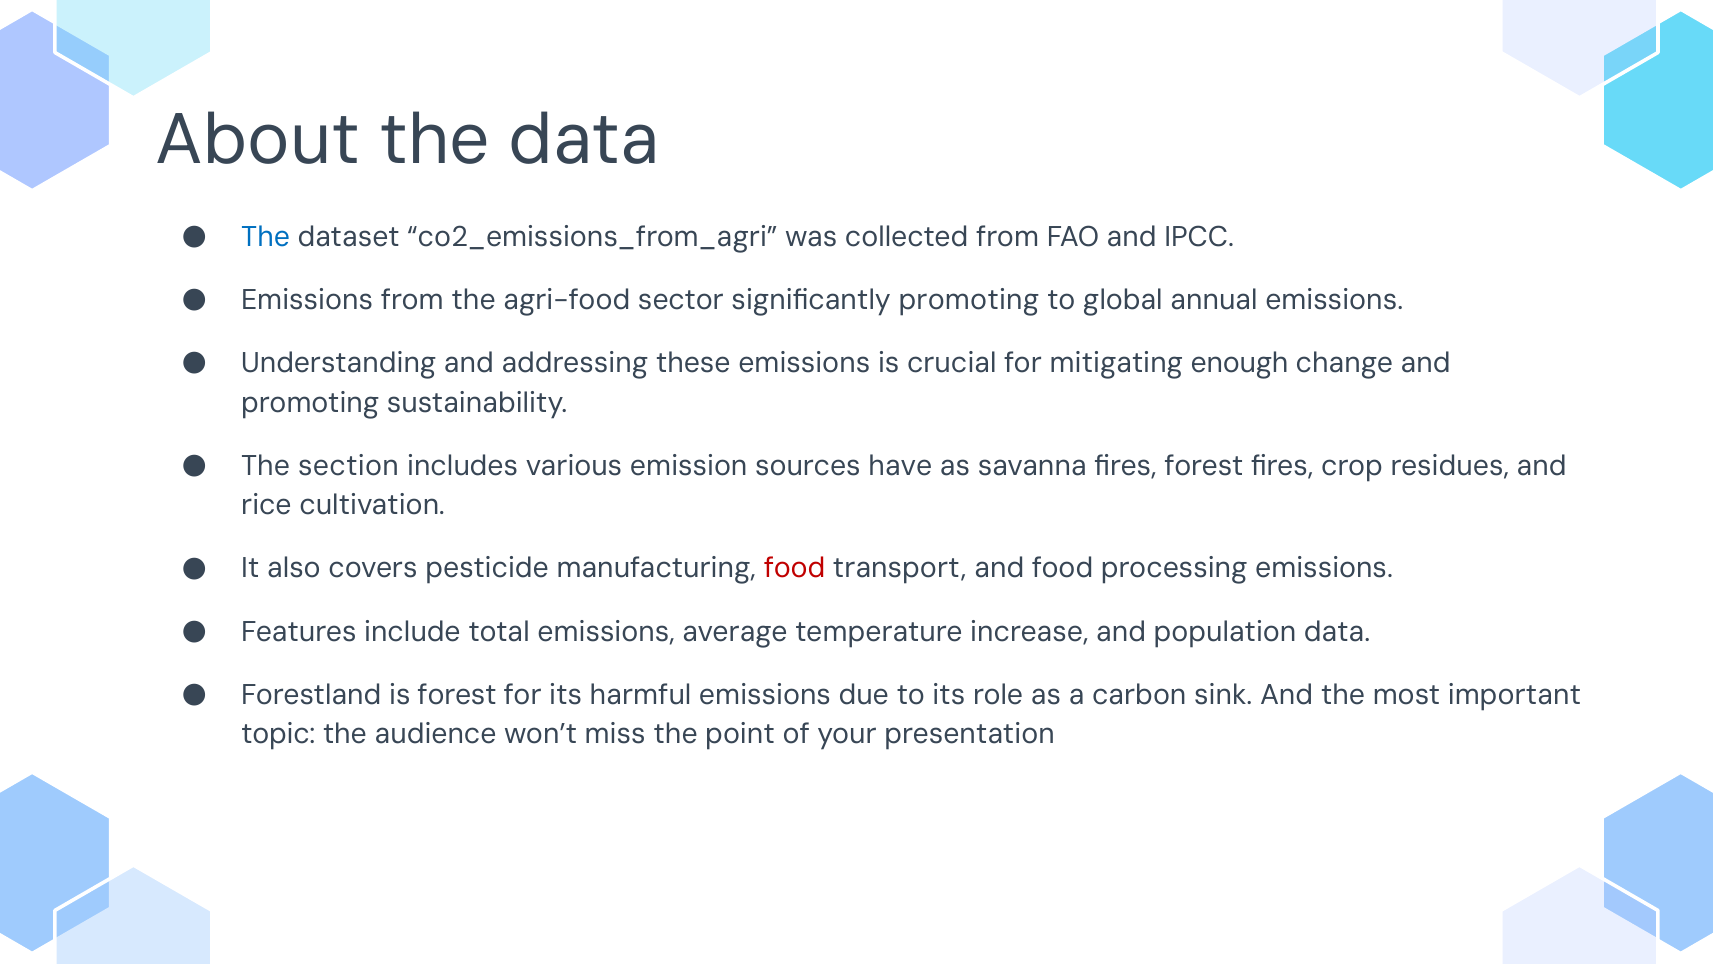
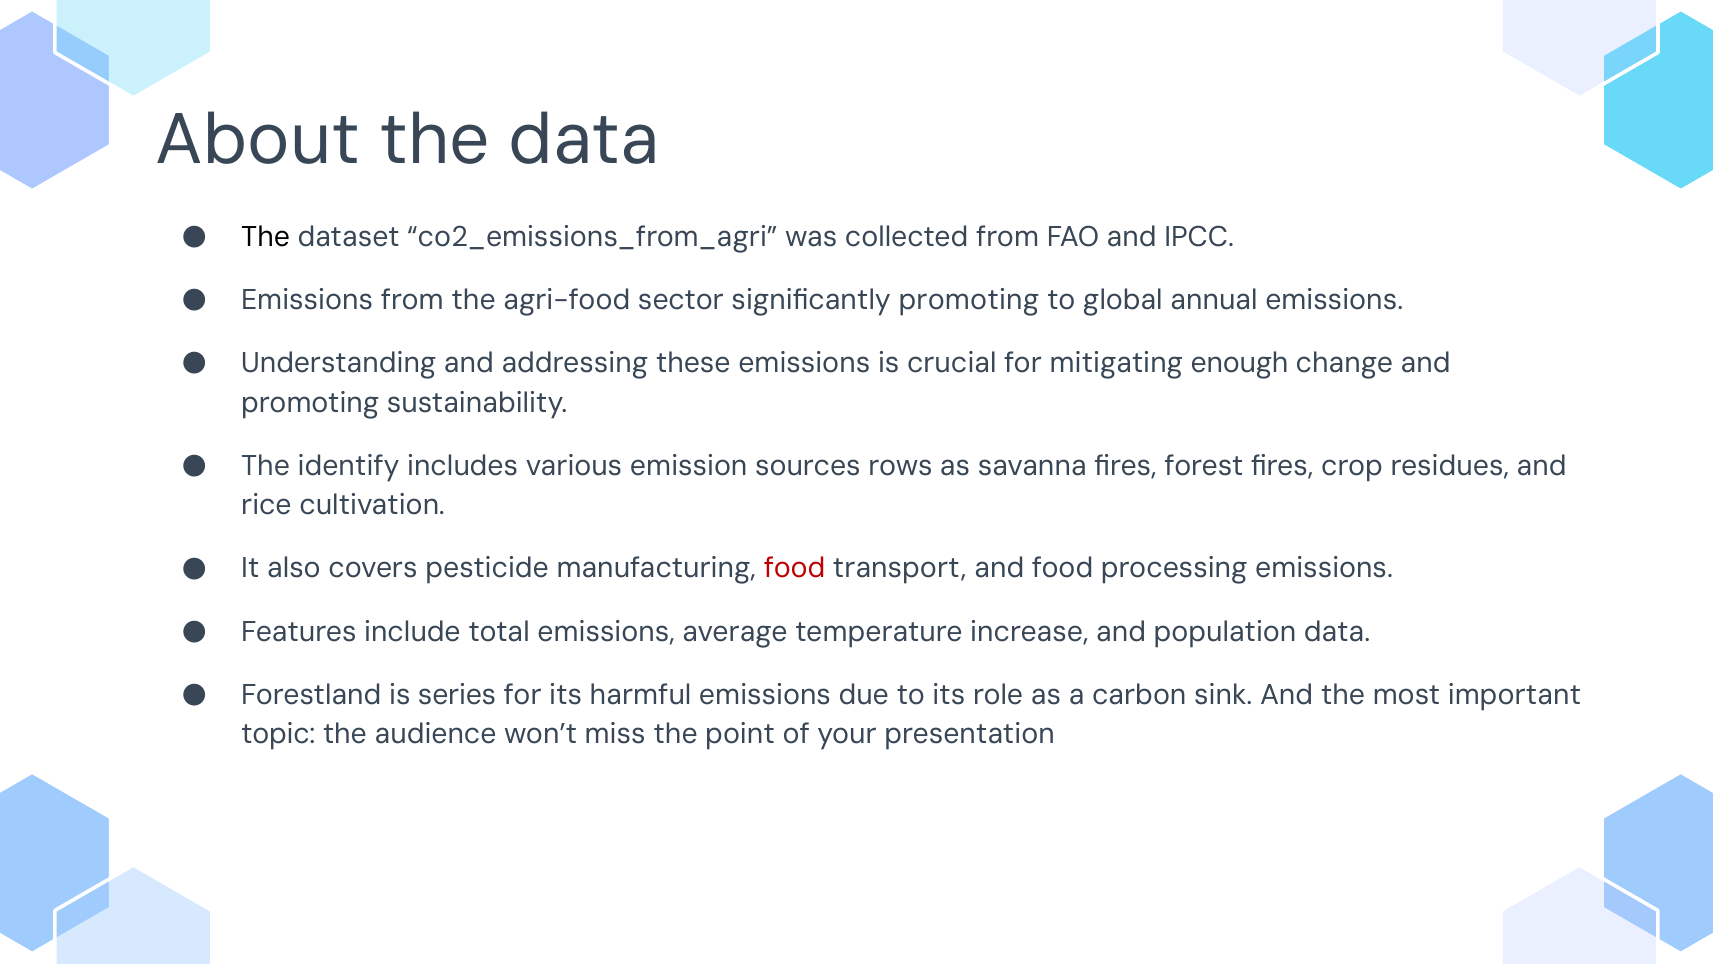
The at (266, 237) colour: blue -> black
section: section -> identify
have: have -> rows
is forest: forest -> series
